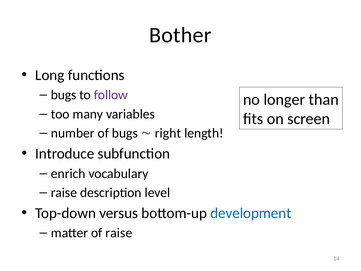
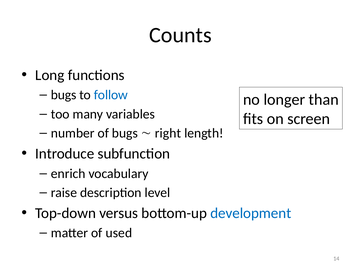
Bother: Bother -> Counts
follow colour: purple -> blue
of raise: raise -> used
